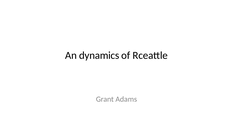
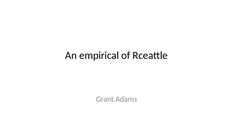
dynamics: dynamics -> empirical
